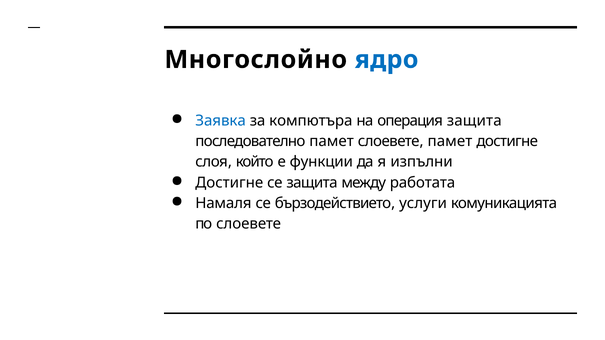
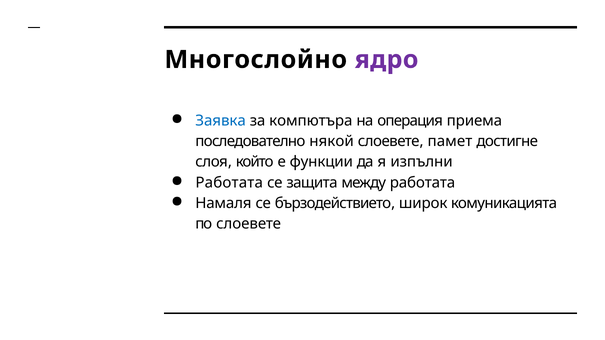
ядро colour: blue -> purple
операция защита: защита -> приема
последователно памет: памет -> някой
Достигне at (229, 183): Достигне -> Работата
услуги: услуги -> широк
